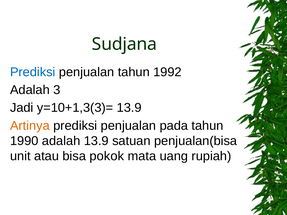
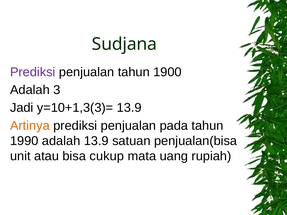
Prediksi at (33, 72) colour: blue -> purple
1992: 1992 -> 1900
pokok: pokok -> cukup
